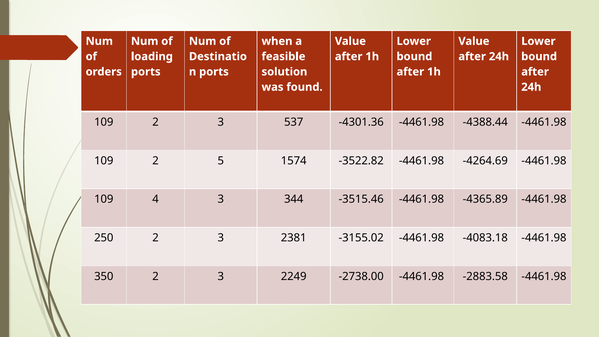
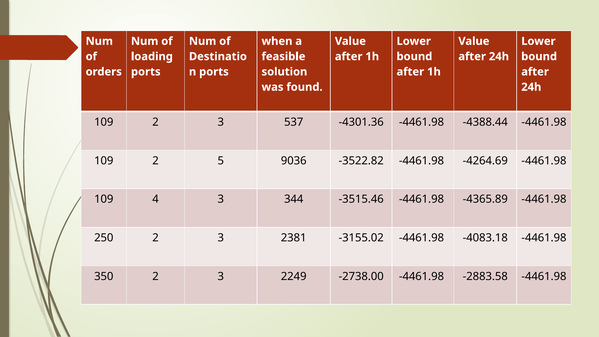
1574: 1574 -> 9036
